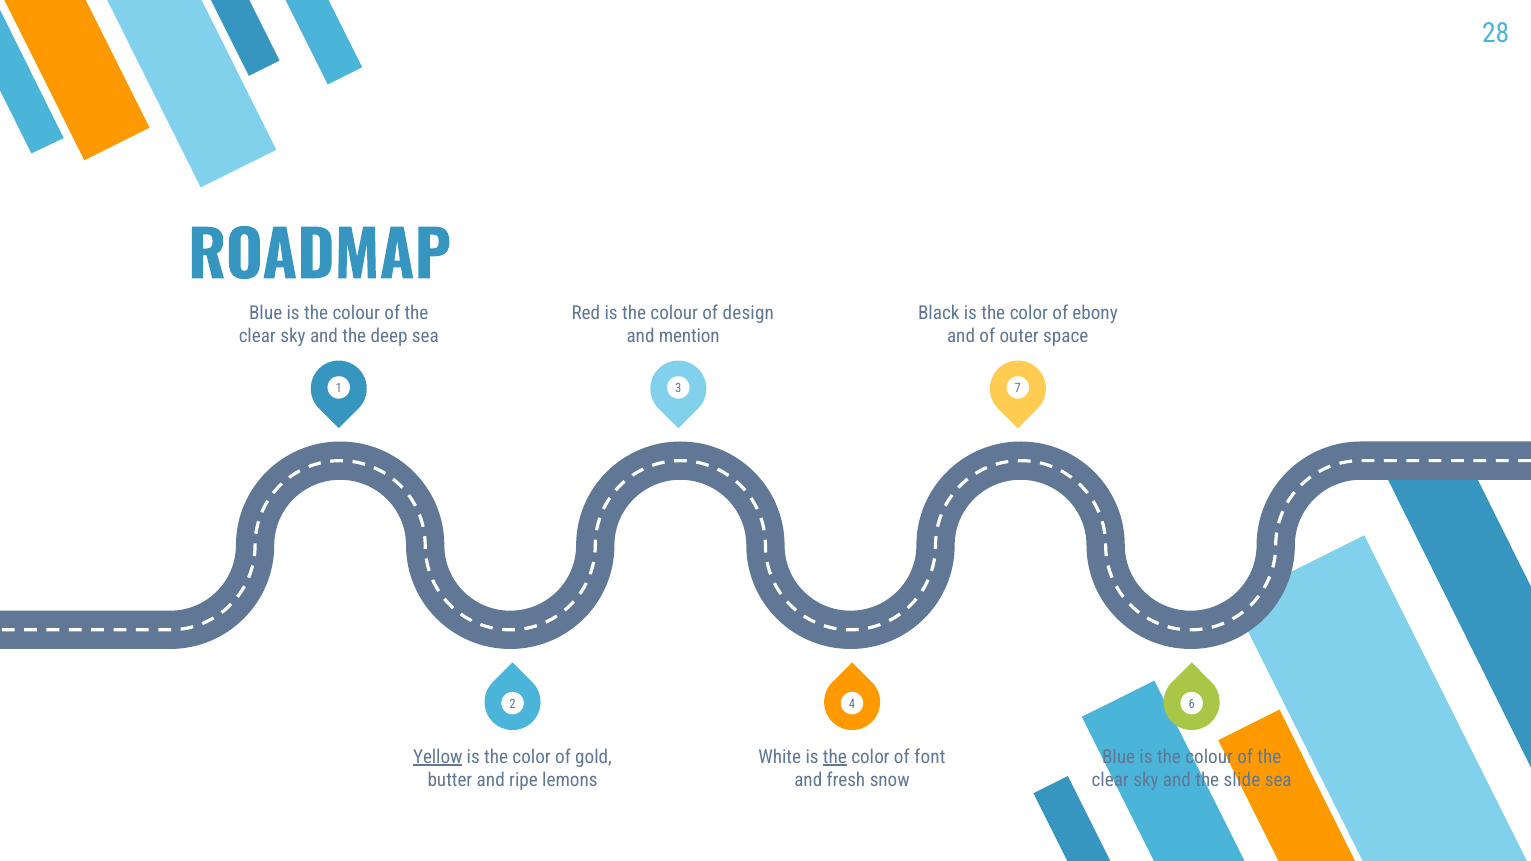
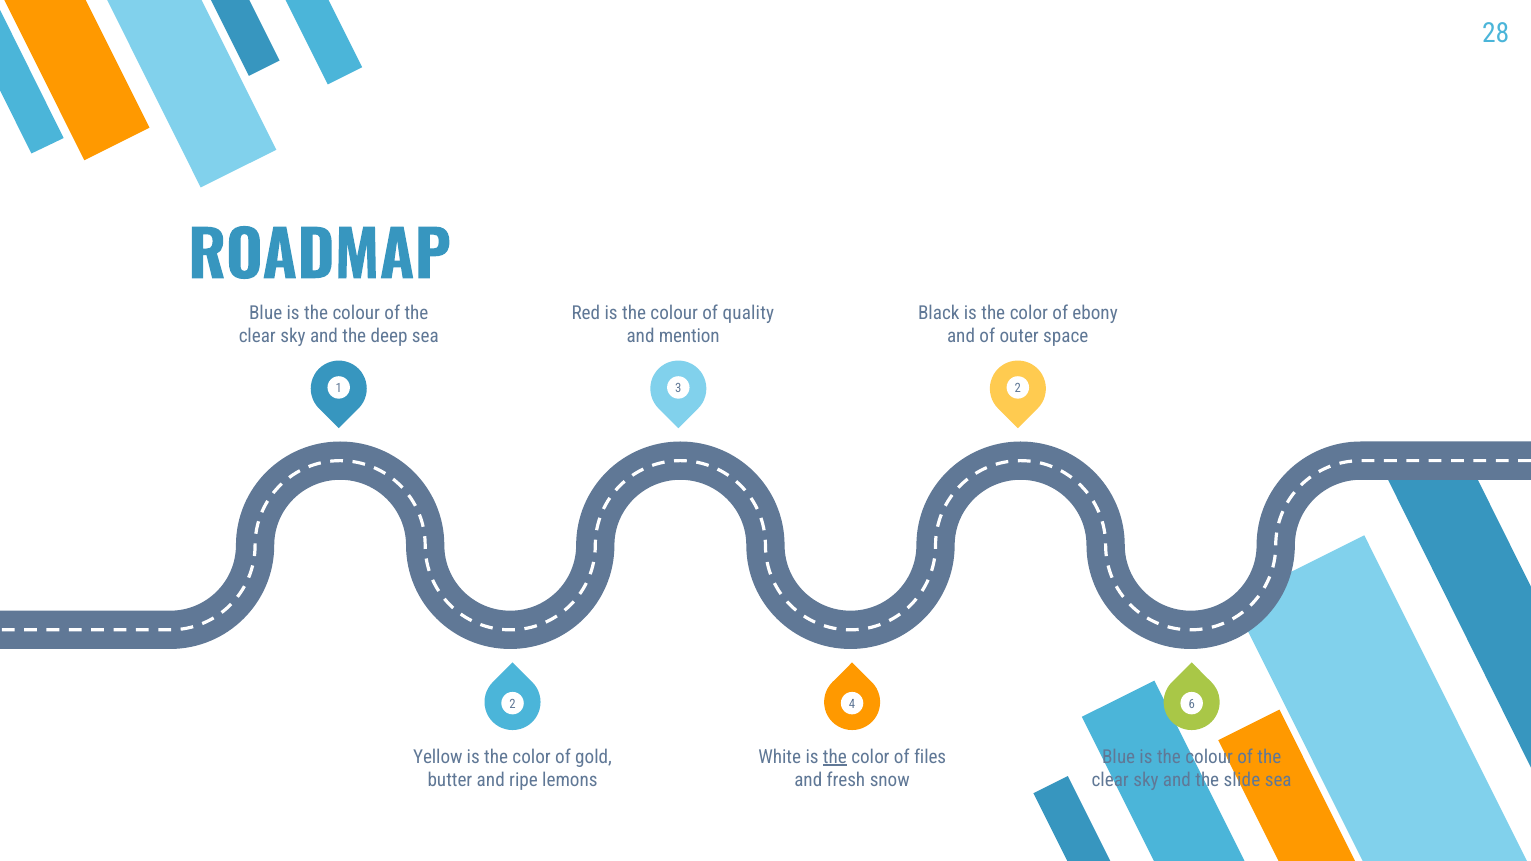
design: design -> quality
3 7: 7 -> 2
Yellow underline: present -> none
font: font -> files
